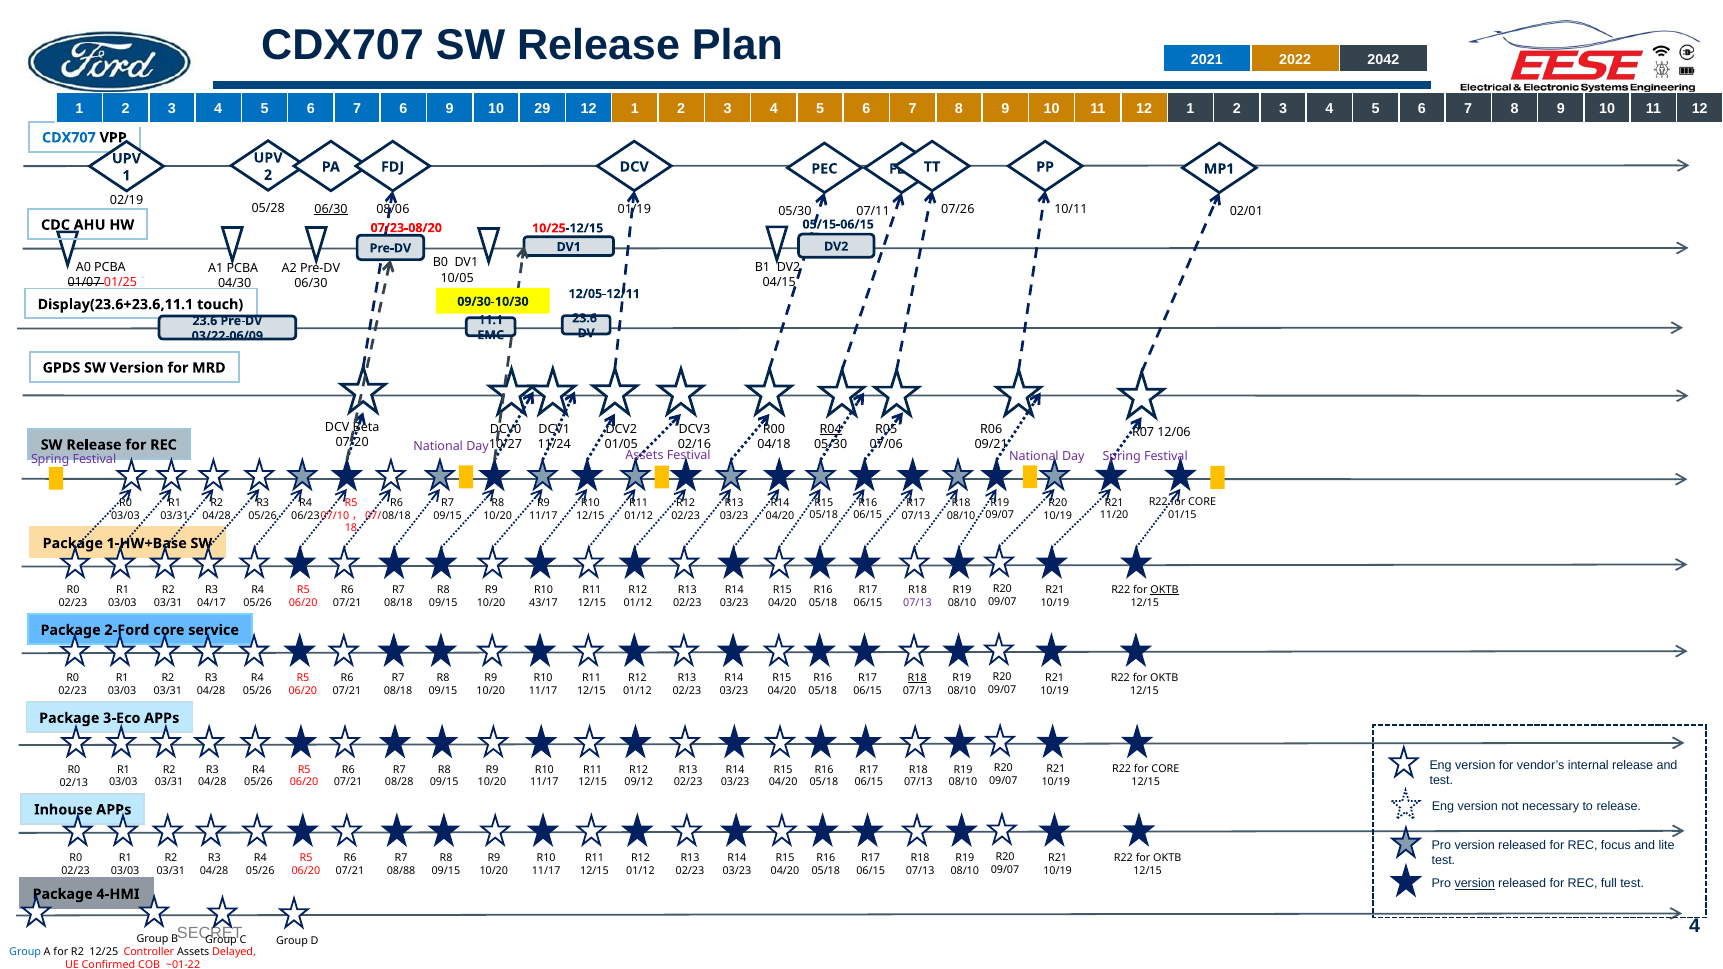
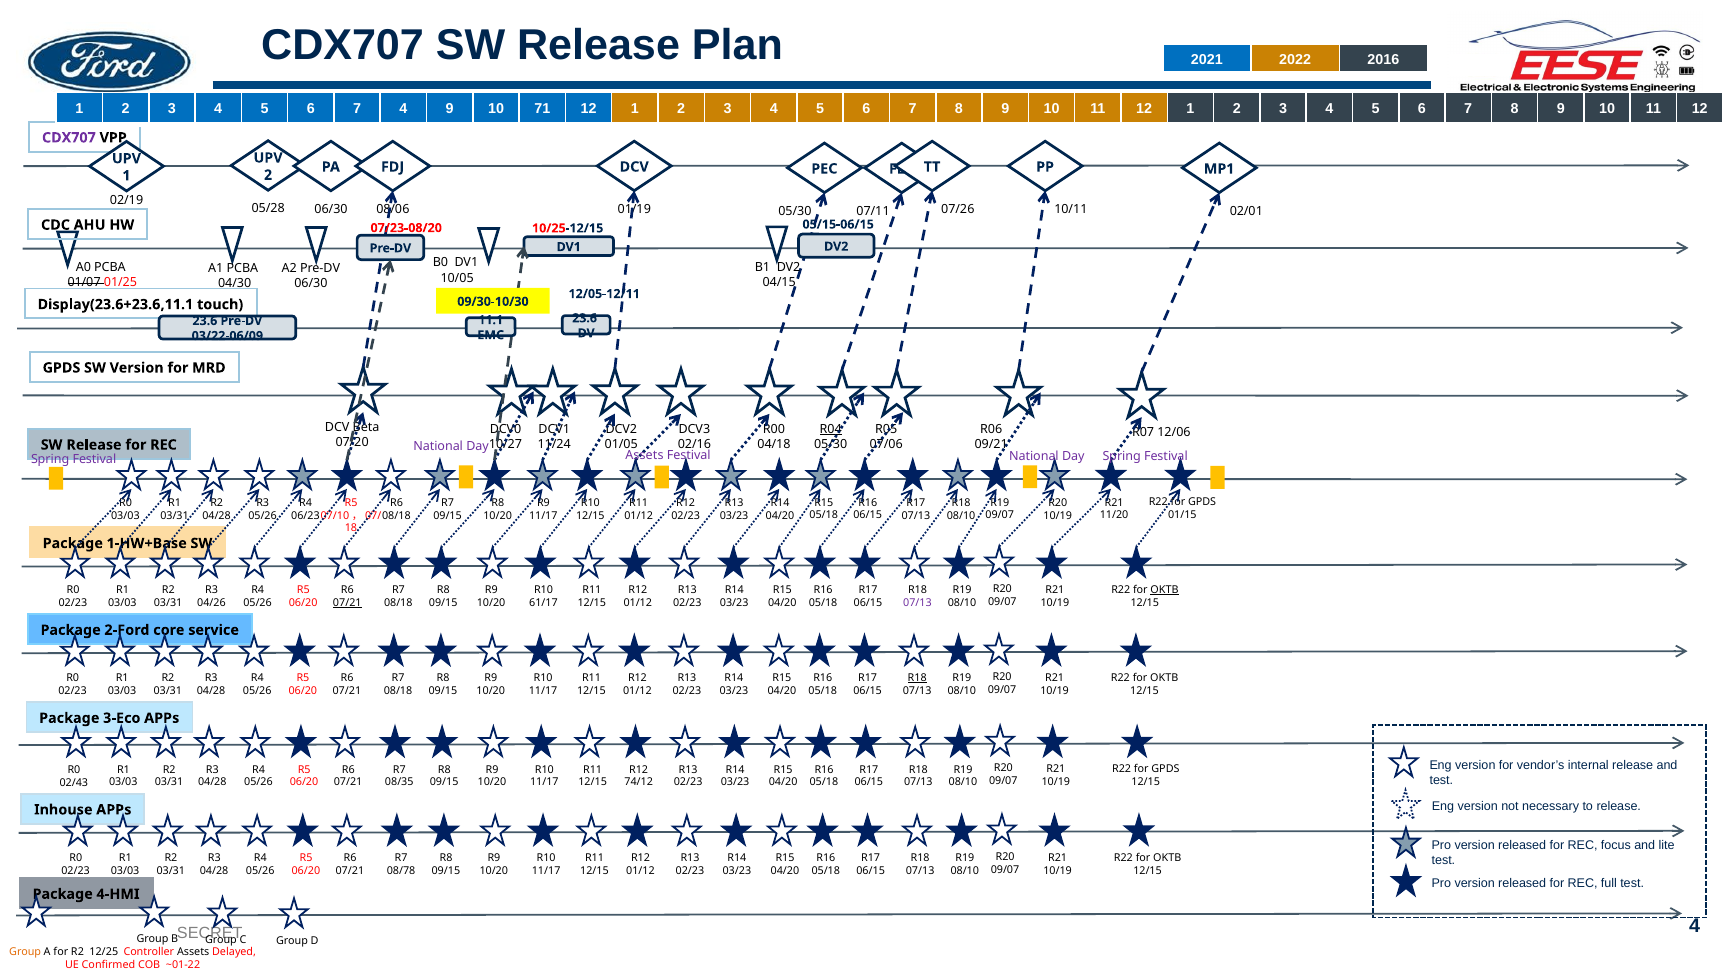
2042: 2042 -> 2016
7 6: 6 -> 4
29: 29 -> 71
CDX707 at (69, 138) colour: blue -> purple
06/30 at (331, 209) underline: present -> none
CORE at (1202, 502): CORE -> GPDS
04/17: 04/17 -> 04/26
07/21 at (347, 603) underline: none -> present
43/17: 43/17 -> 61/17
CORE at (1165, 769): CORE -> GPDS
02/13: 02/13 -> 02/43
08/28: 08/28 -> 08/35
09/12: 09/12 -> 74/12
08/88: 08/88 -> 08/78
version at (1475, 884) underline: present -> none
Group at (25, 952) colour: blue -> orange
